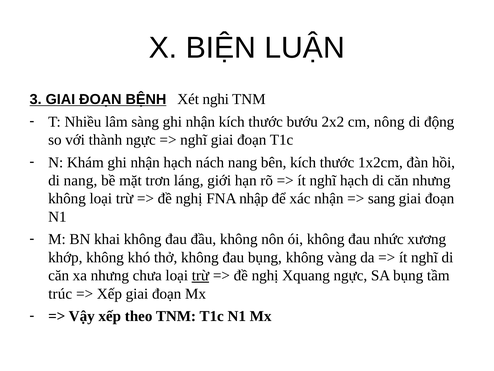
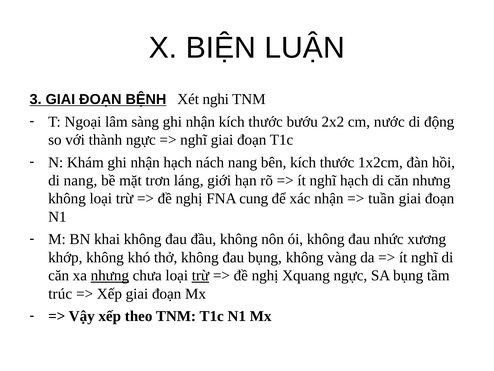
Nhiều: Nhiều -> Ngoại
nông: nông -> nước
nhập: nhập -> cung
sang: sang -> tuần
nhưng at (110, 275) underline: none -> present
